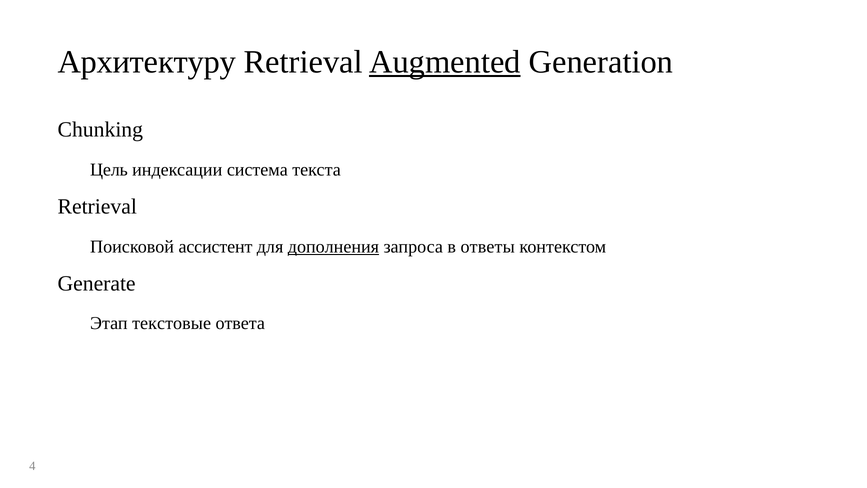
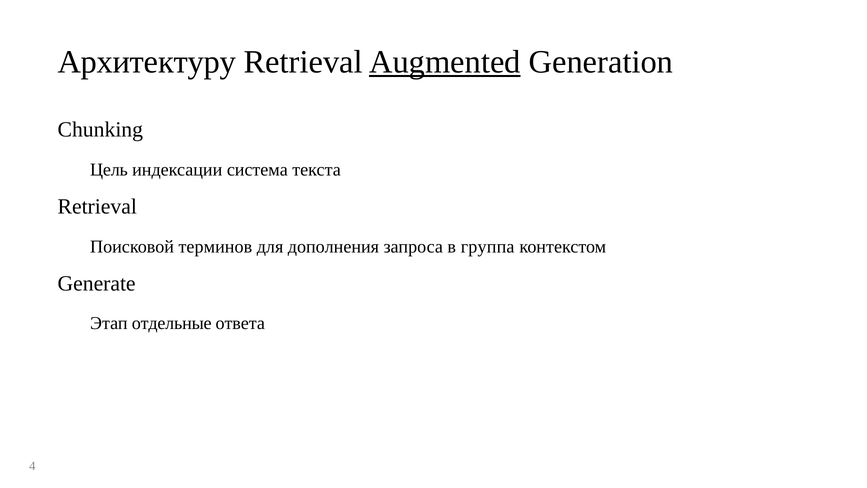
ассистент: ассистент -> терминов
дополнения underline: present -> none
ответы: ответы -> группа
текстовые: текстовые -> отдельные
